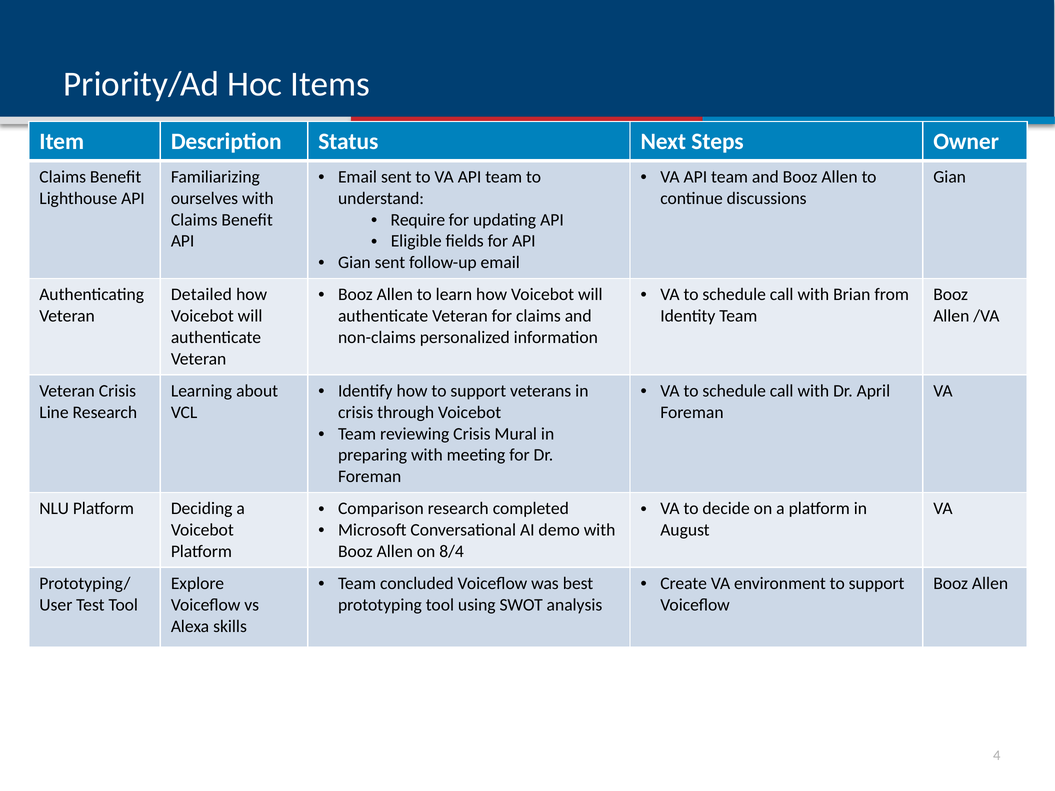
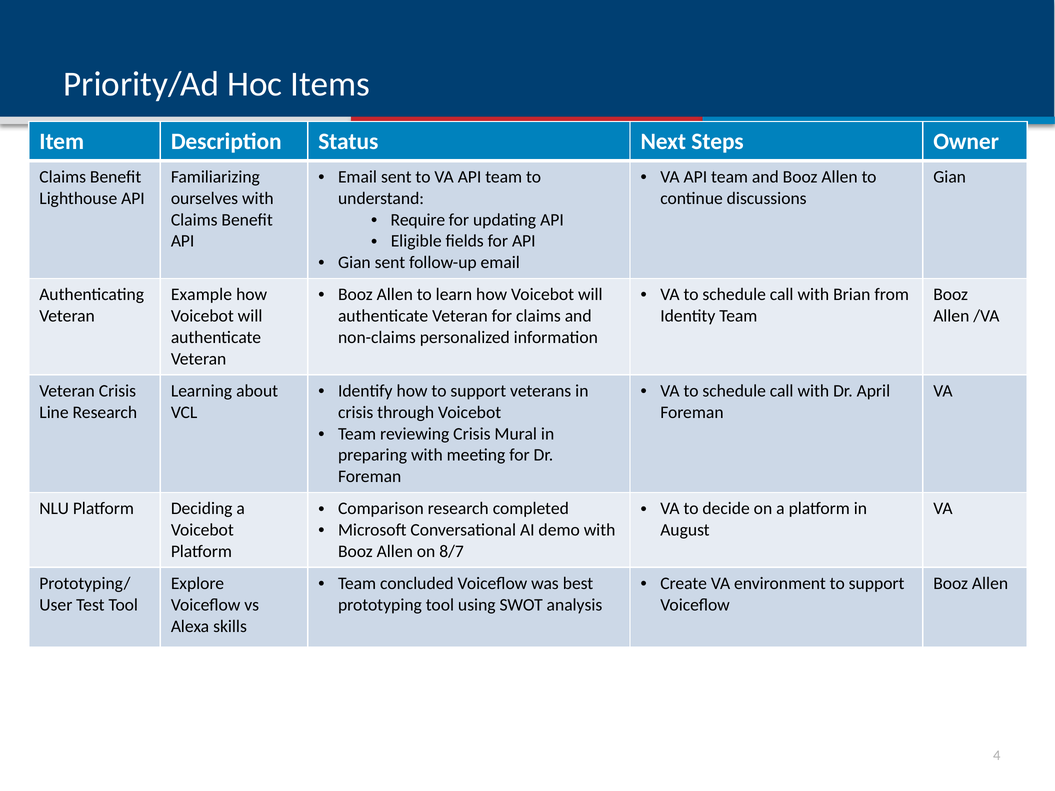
Detailed: Detailed -> Example
8/4: 8/4 -> 8/7
